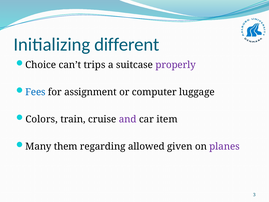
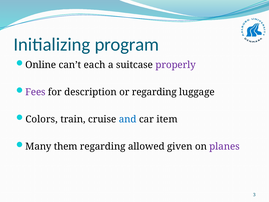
different: different -> program
Choice: Choice -> Online
trips: trips -> each
Fees colour: blue -> purple
assignment: assignment -> description
or computer: computer -> regarding
and colour: purple -> blue
